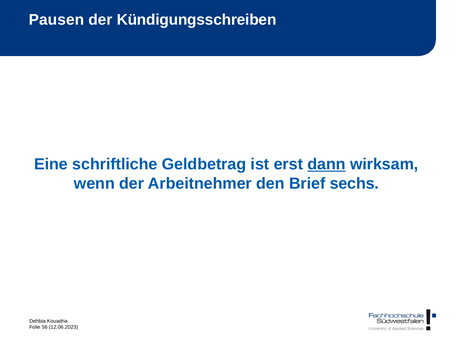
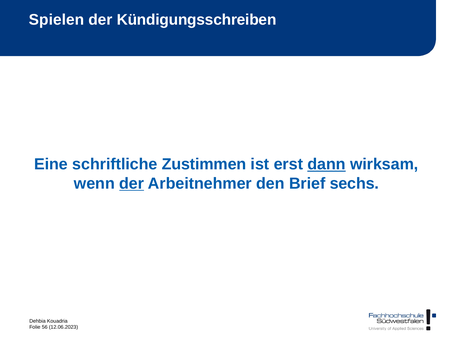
Pausen: Pausen -> Spielen
Geldbetrag: Geldbetrag -> Zustimmen
der at (132, 183) underline: none -> present
